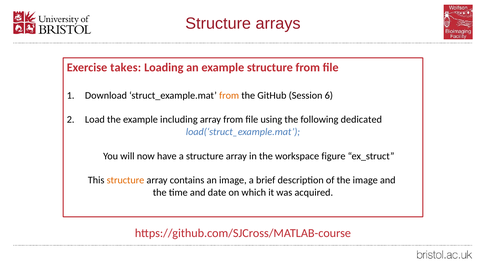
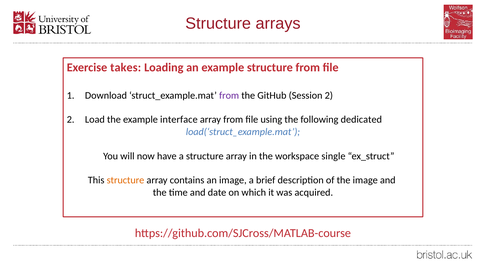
from at (229, 95) colour: orange -> purple
Session 6: 6 -> 2
including: including -> interface
figure: figure -> single
